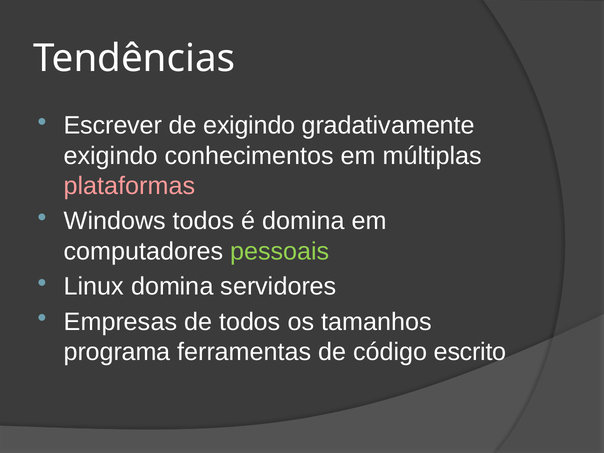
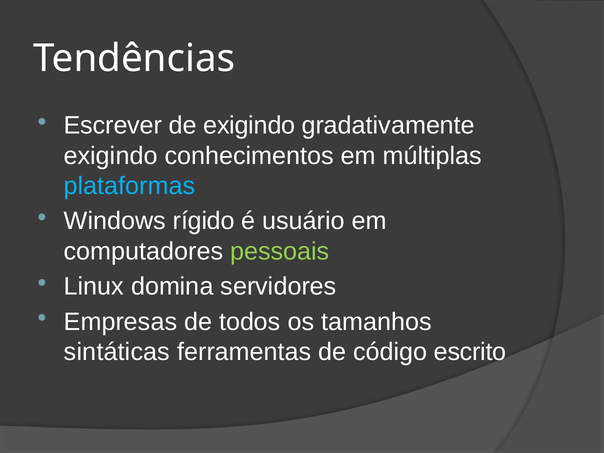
plataformas colour: pink -> light blue
Windows todos: todos -> rígido
é domina: domina -> usuário
programa: programa -> sintáticas
